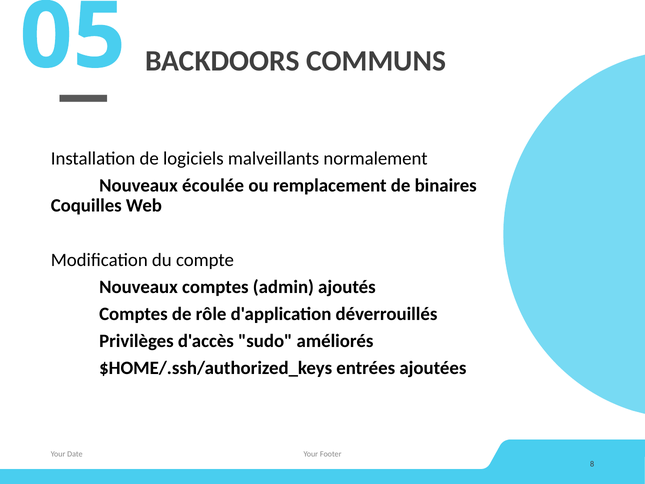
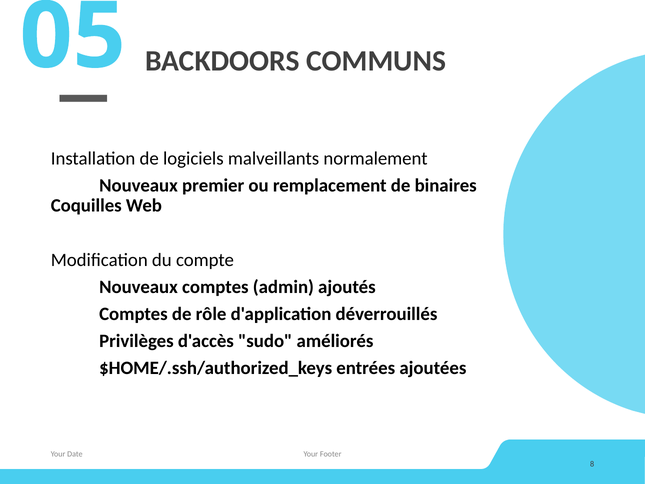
écoulée: écoulée -> premier
